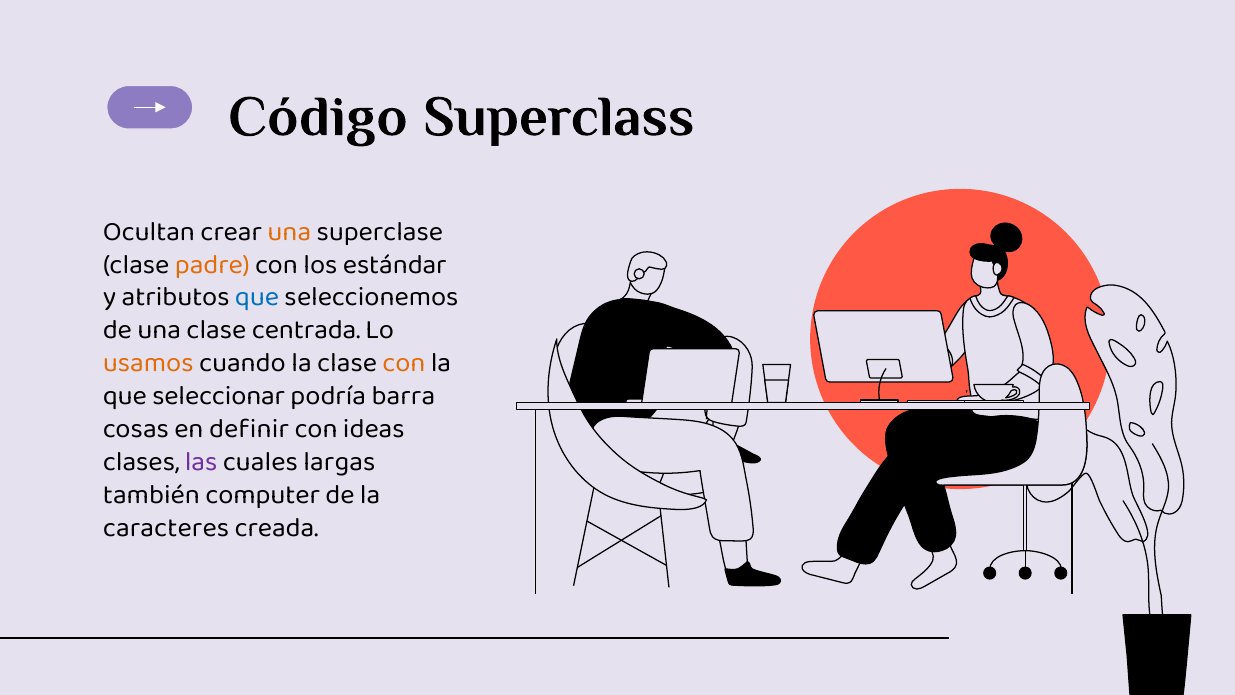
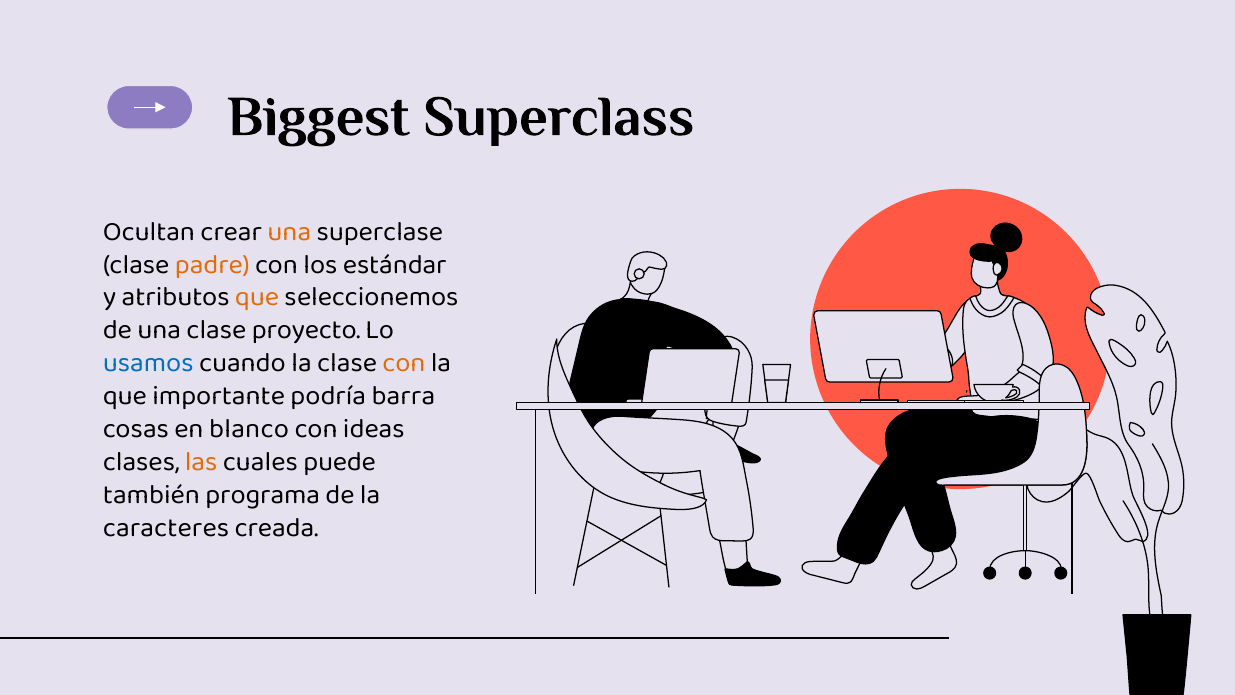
Código: Código -> Biggest
que at (257, 297) colour: blue -> orange
centrada: centrada -> proyecto
usamos colour: orange -> blue
seleccionar: seleccionar -> importante
definir: definir -> blanco
las colour: purple -> orange
largas: largas -> puede
computer: computer -> programa
